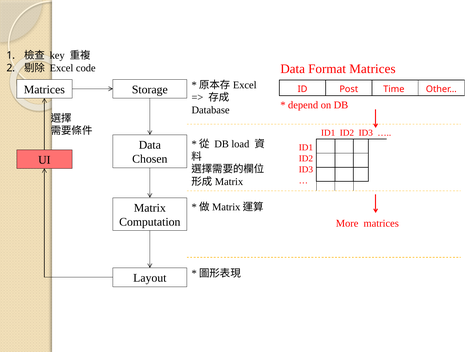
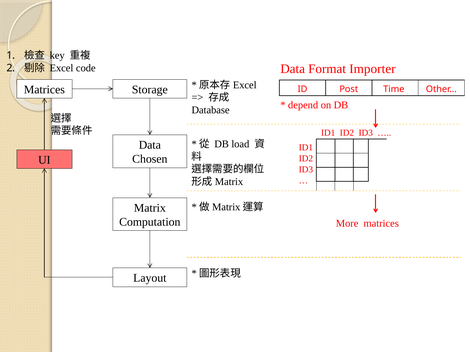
Format Matrices: Matrices -> Importer
